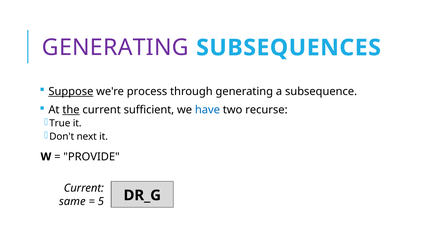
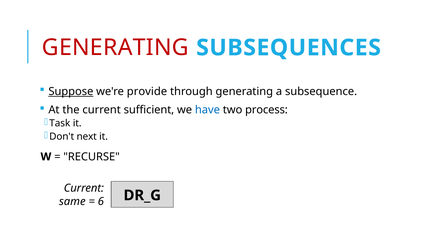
GENERATING at (115, 48) colour: purple -> red
process: process -> provide
the underline: present -> none
recurse: recurse -> process
True: True -> Task
PROVIDE: PROVIDE -> RECURSE
5: 5 -> 6
